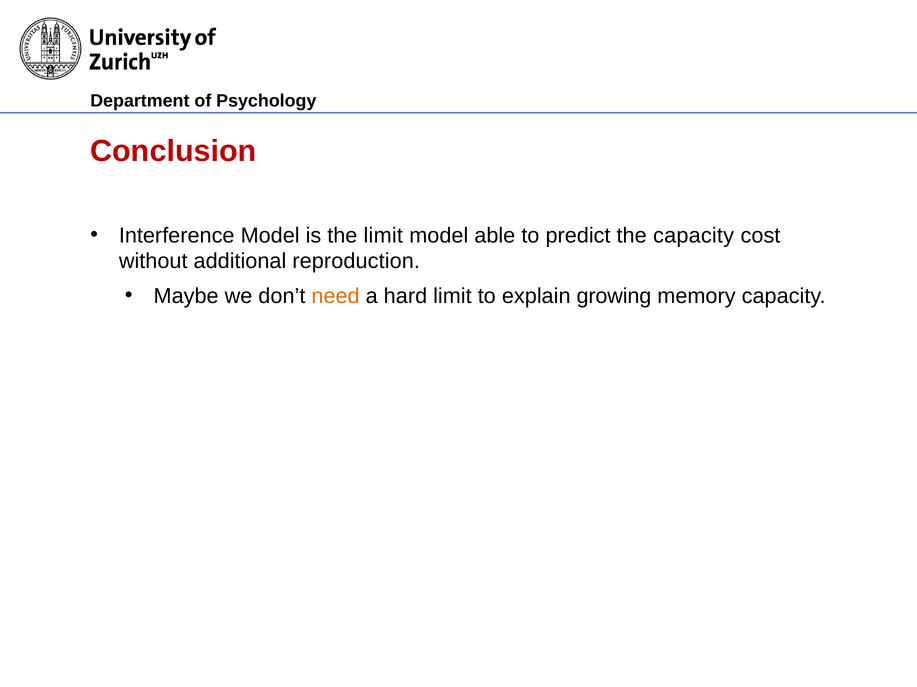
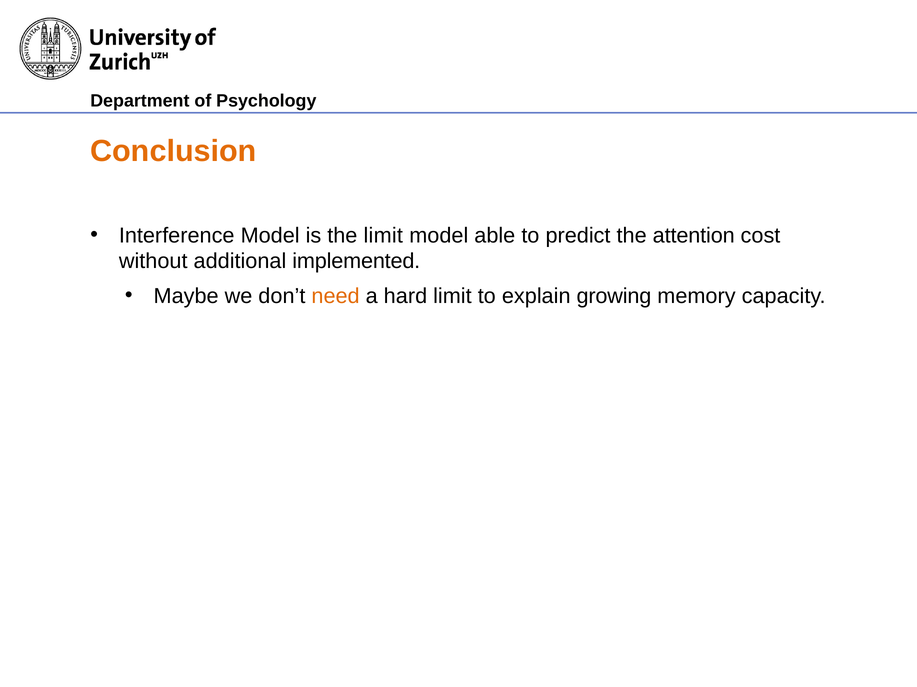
Conclusion colour: red -> orange
the capacity: capacity -> attention
reproduction: reproduction -> implemented
